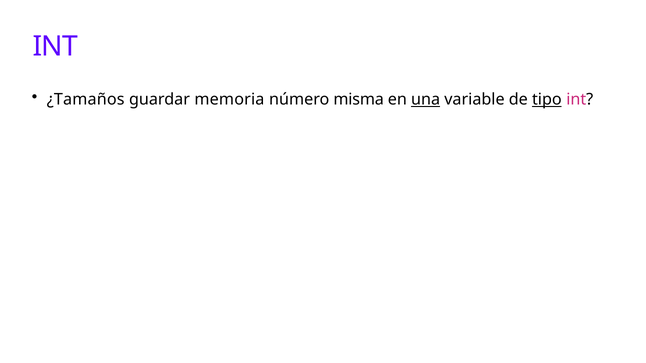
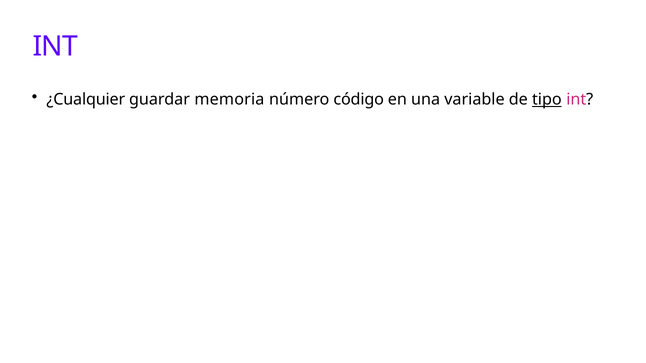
¿Tamaños: ¿Tamaños -> ¿Cualquier
misma: misma -> código
una underline: present -> none
